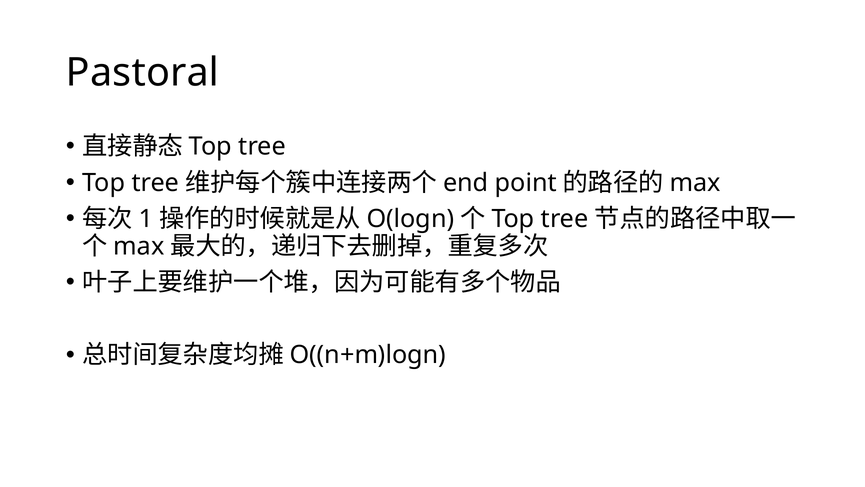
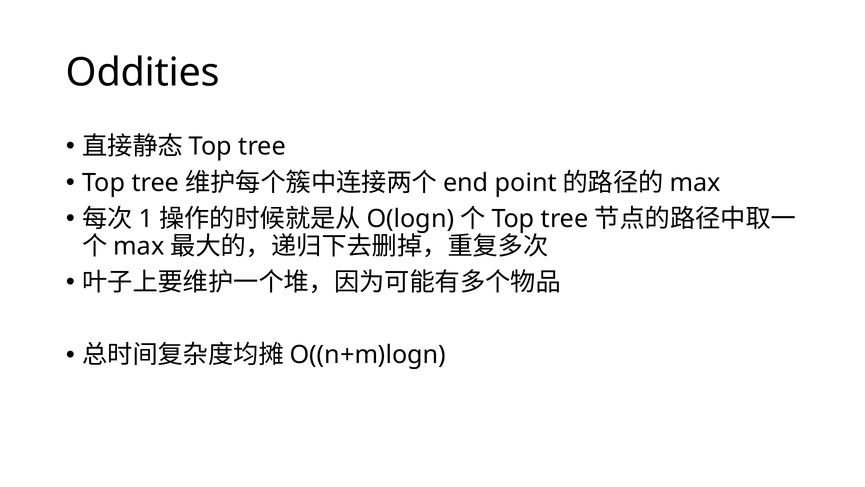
Pastoral: Pastoral -> Oddities
